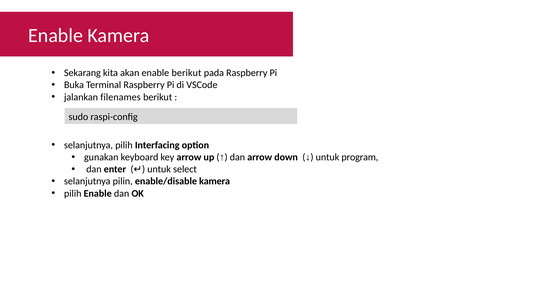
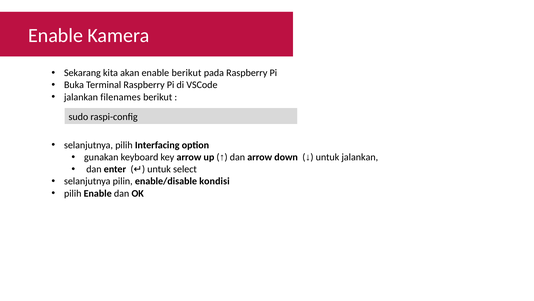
untuk program: program -> jalankan
enable/disable kamera: kamera -> kondisi
